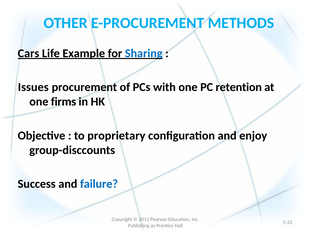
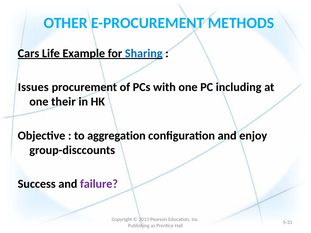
retention: retention -> including
firms: firms -> their
proprietary: proprietary -> aggregation
failure colour: blue -> purple
